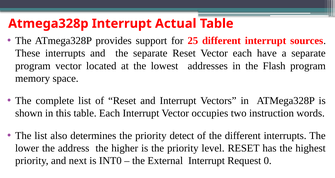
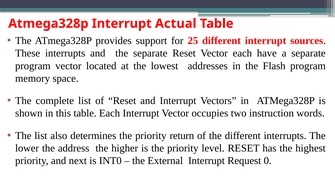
detect: detect -> return
